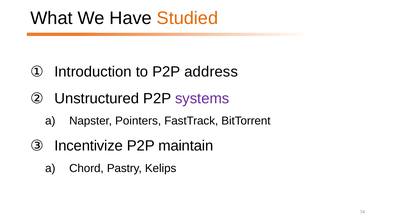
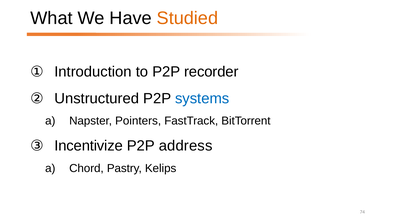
address: address -> recorder
systems colour: purple -> blue
maintain: maintain -> address
